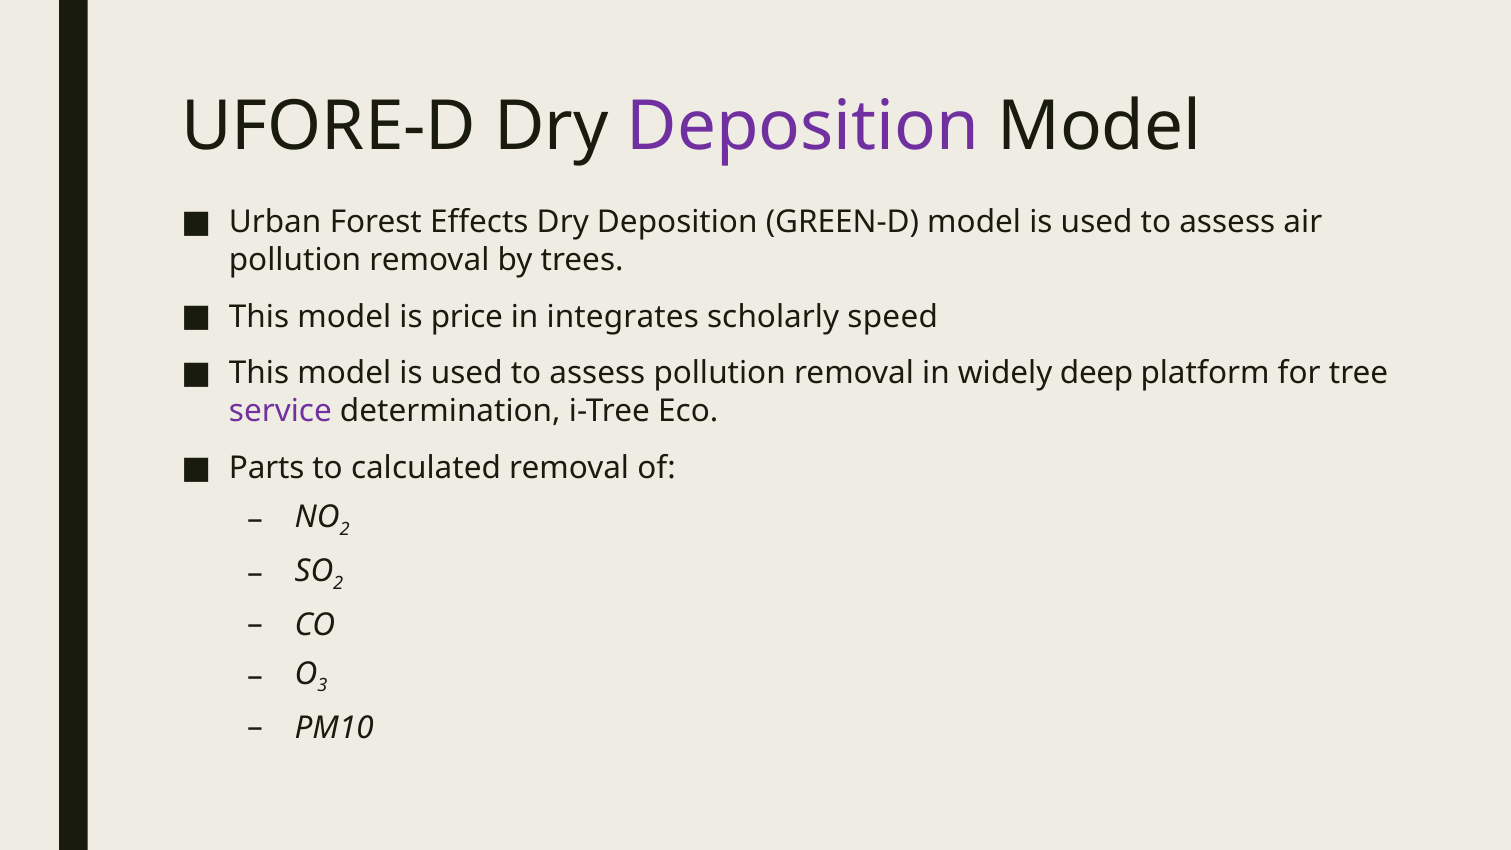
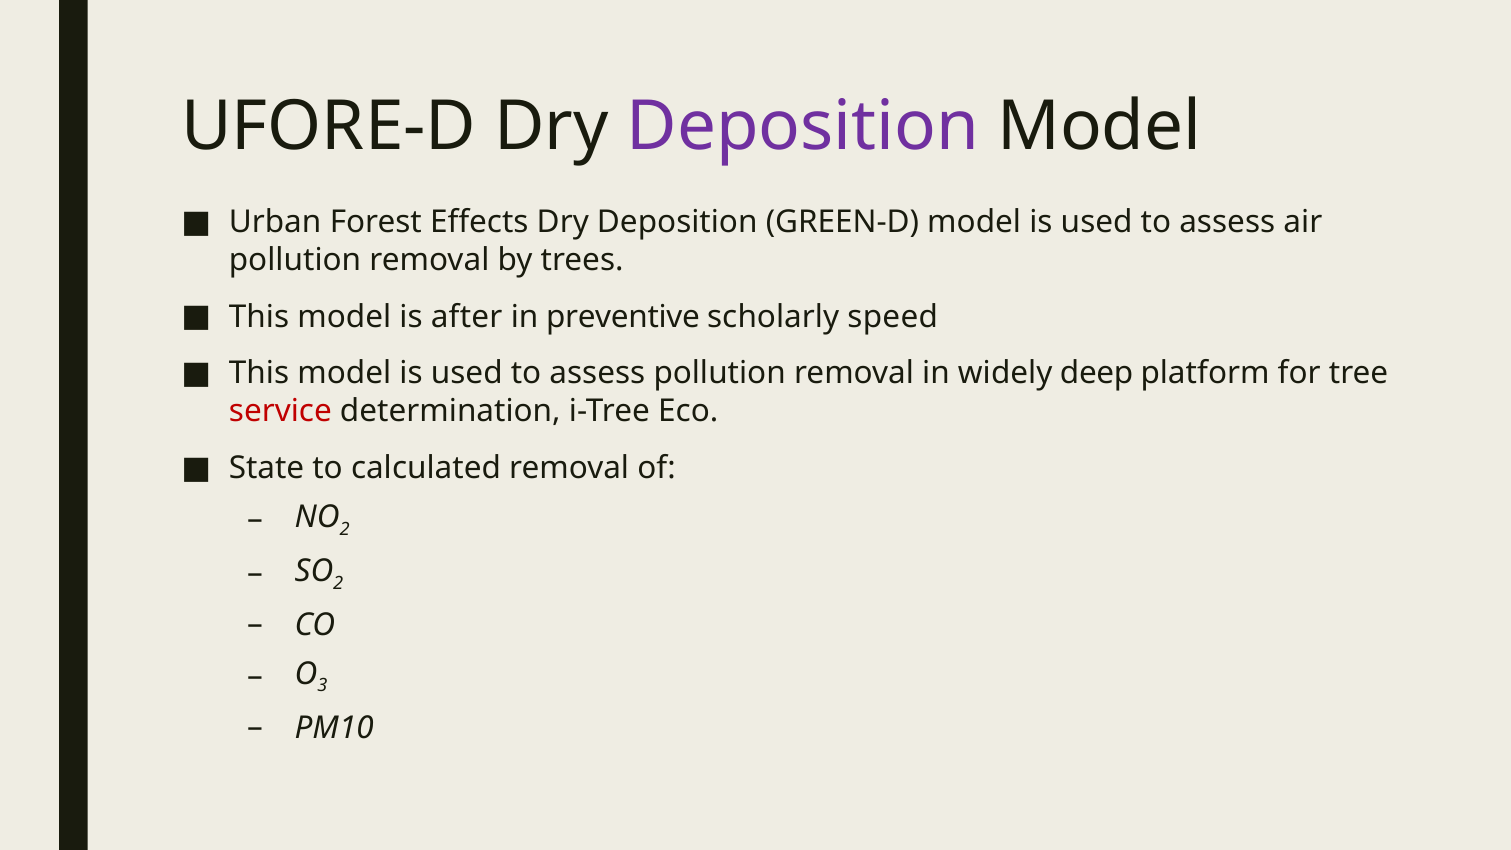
price: price -> after
integrates: integrates -> preventive
service colour: purple -> red
Parts: Parts -> State
